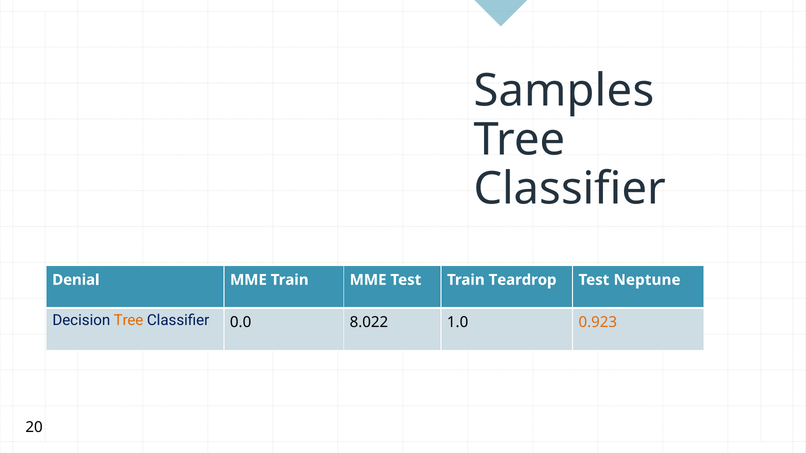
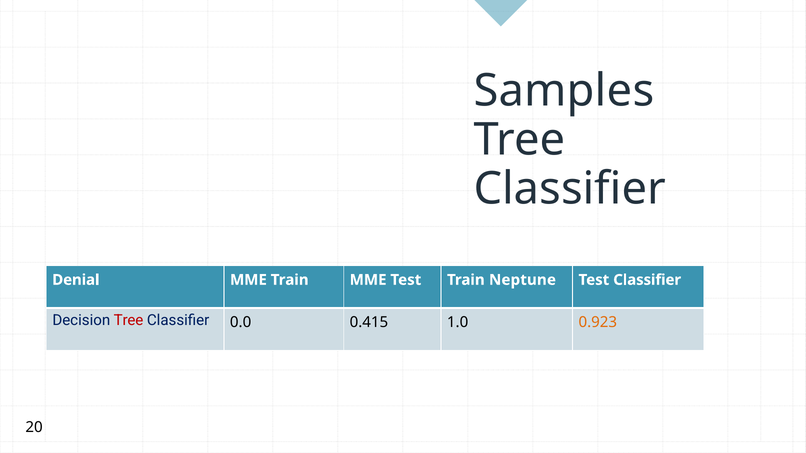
Teardrop: Teardrop -> Neptune
Test Neptune: Neptune -> Classifier
Tree at (129, 320) colour: orange -> red
8.022: 8.022 -> 0.415
